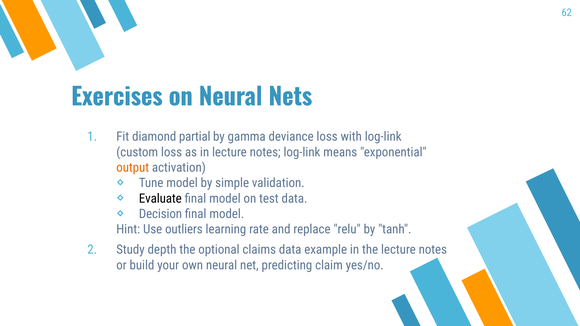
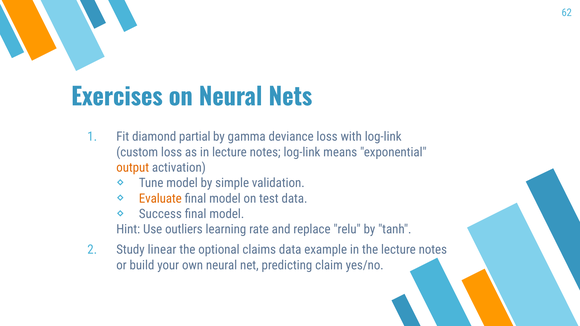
Evaluate colour: black -> orange
Decision: Decision -> Success
depth: depth -> linear
